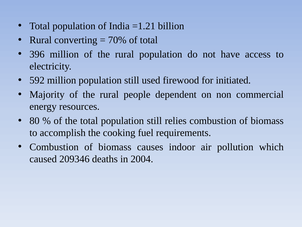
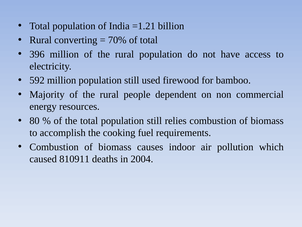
initiated: initiated -> bamboo
209346: 209346 -> 810911
